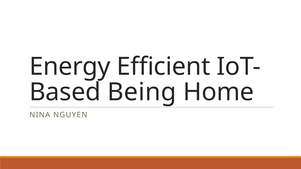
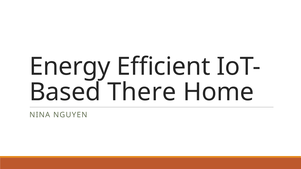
Being: Being -> There
